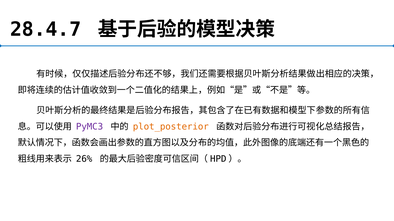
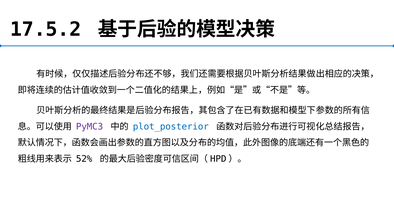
28.4.7: 28.4.7 -> 17.5.2
plot_posterior colour: orange -> blue
26%: 26% -> 52%
